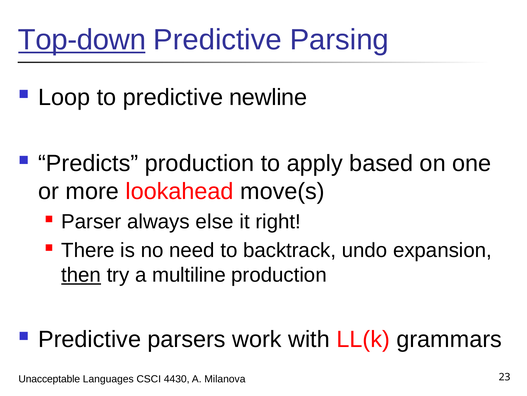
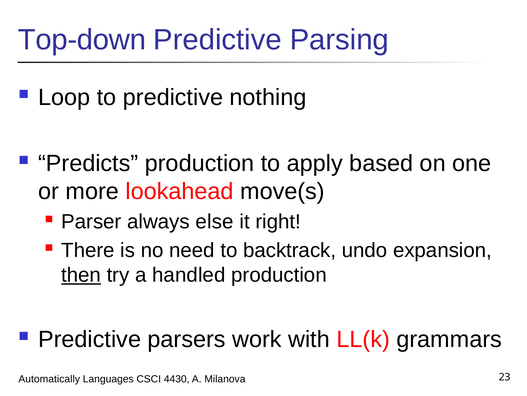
Top-down underline: present -> none
newline: newline -> nothing
multiline: multiline -> handled
Unacceptable: Unacceptable -> Automatically
